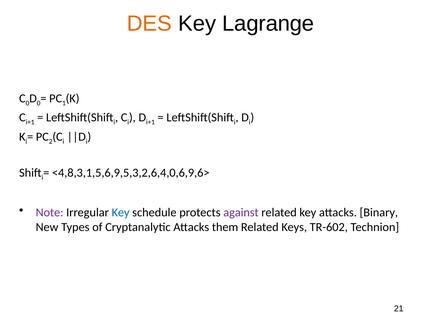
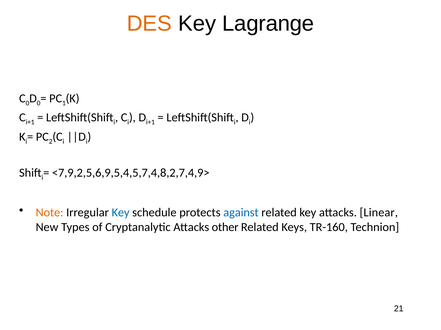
<4,8,3,1,5,6,9,5,3,2,6,4,0,6,9,6>: <4,8,3,1,5,6,9,5,3,2,6,4,0,6,9,6> -> <7,9,2,5,6,9,5,4,5,7,4,8,2,7,4,9>
Note colour: purple -> orange
against colour: purple -> blue
Binary: Binary -> Linear
them: them -> other
TR-602: TR-602 -> TR-160
